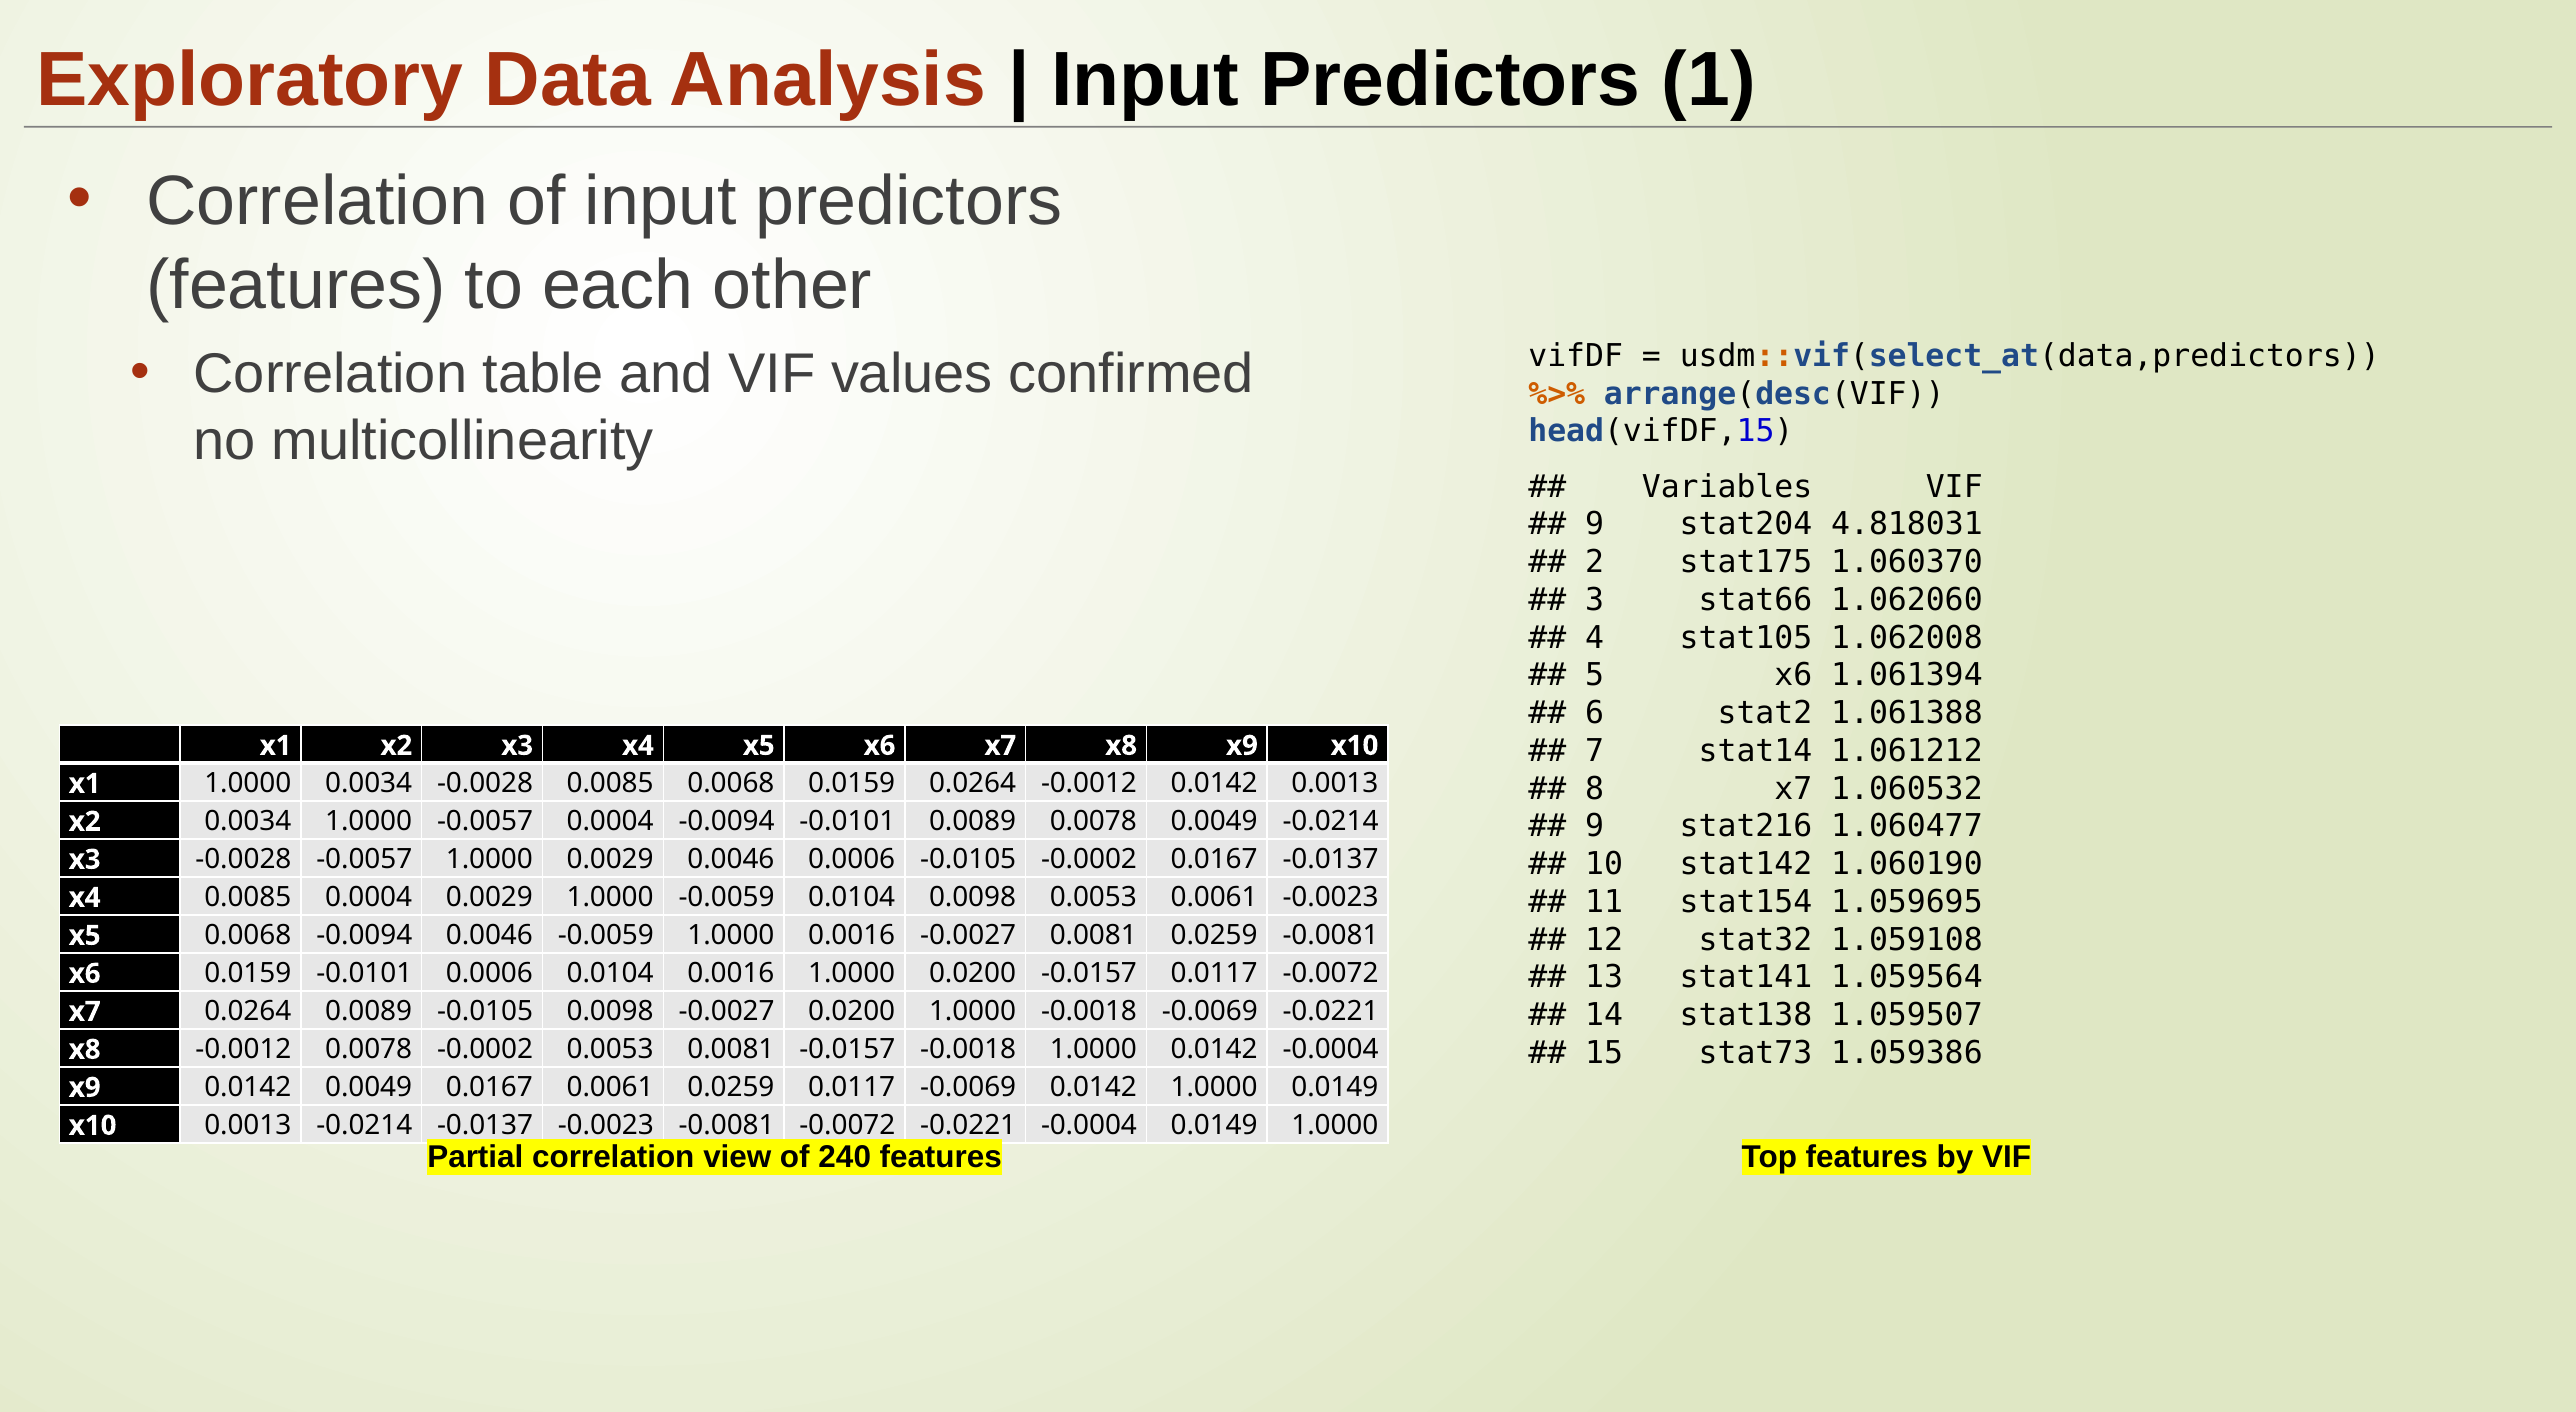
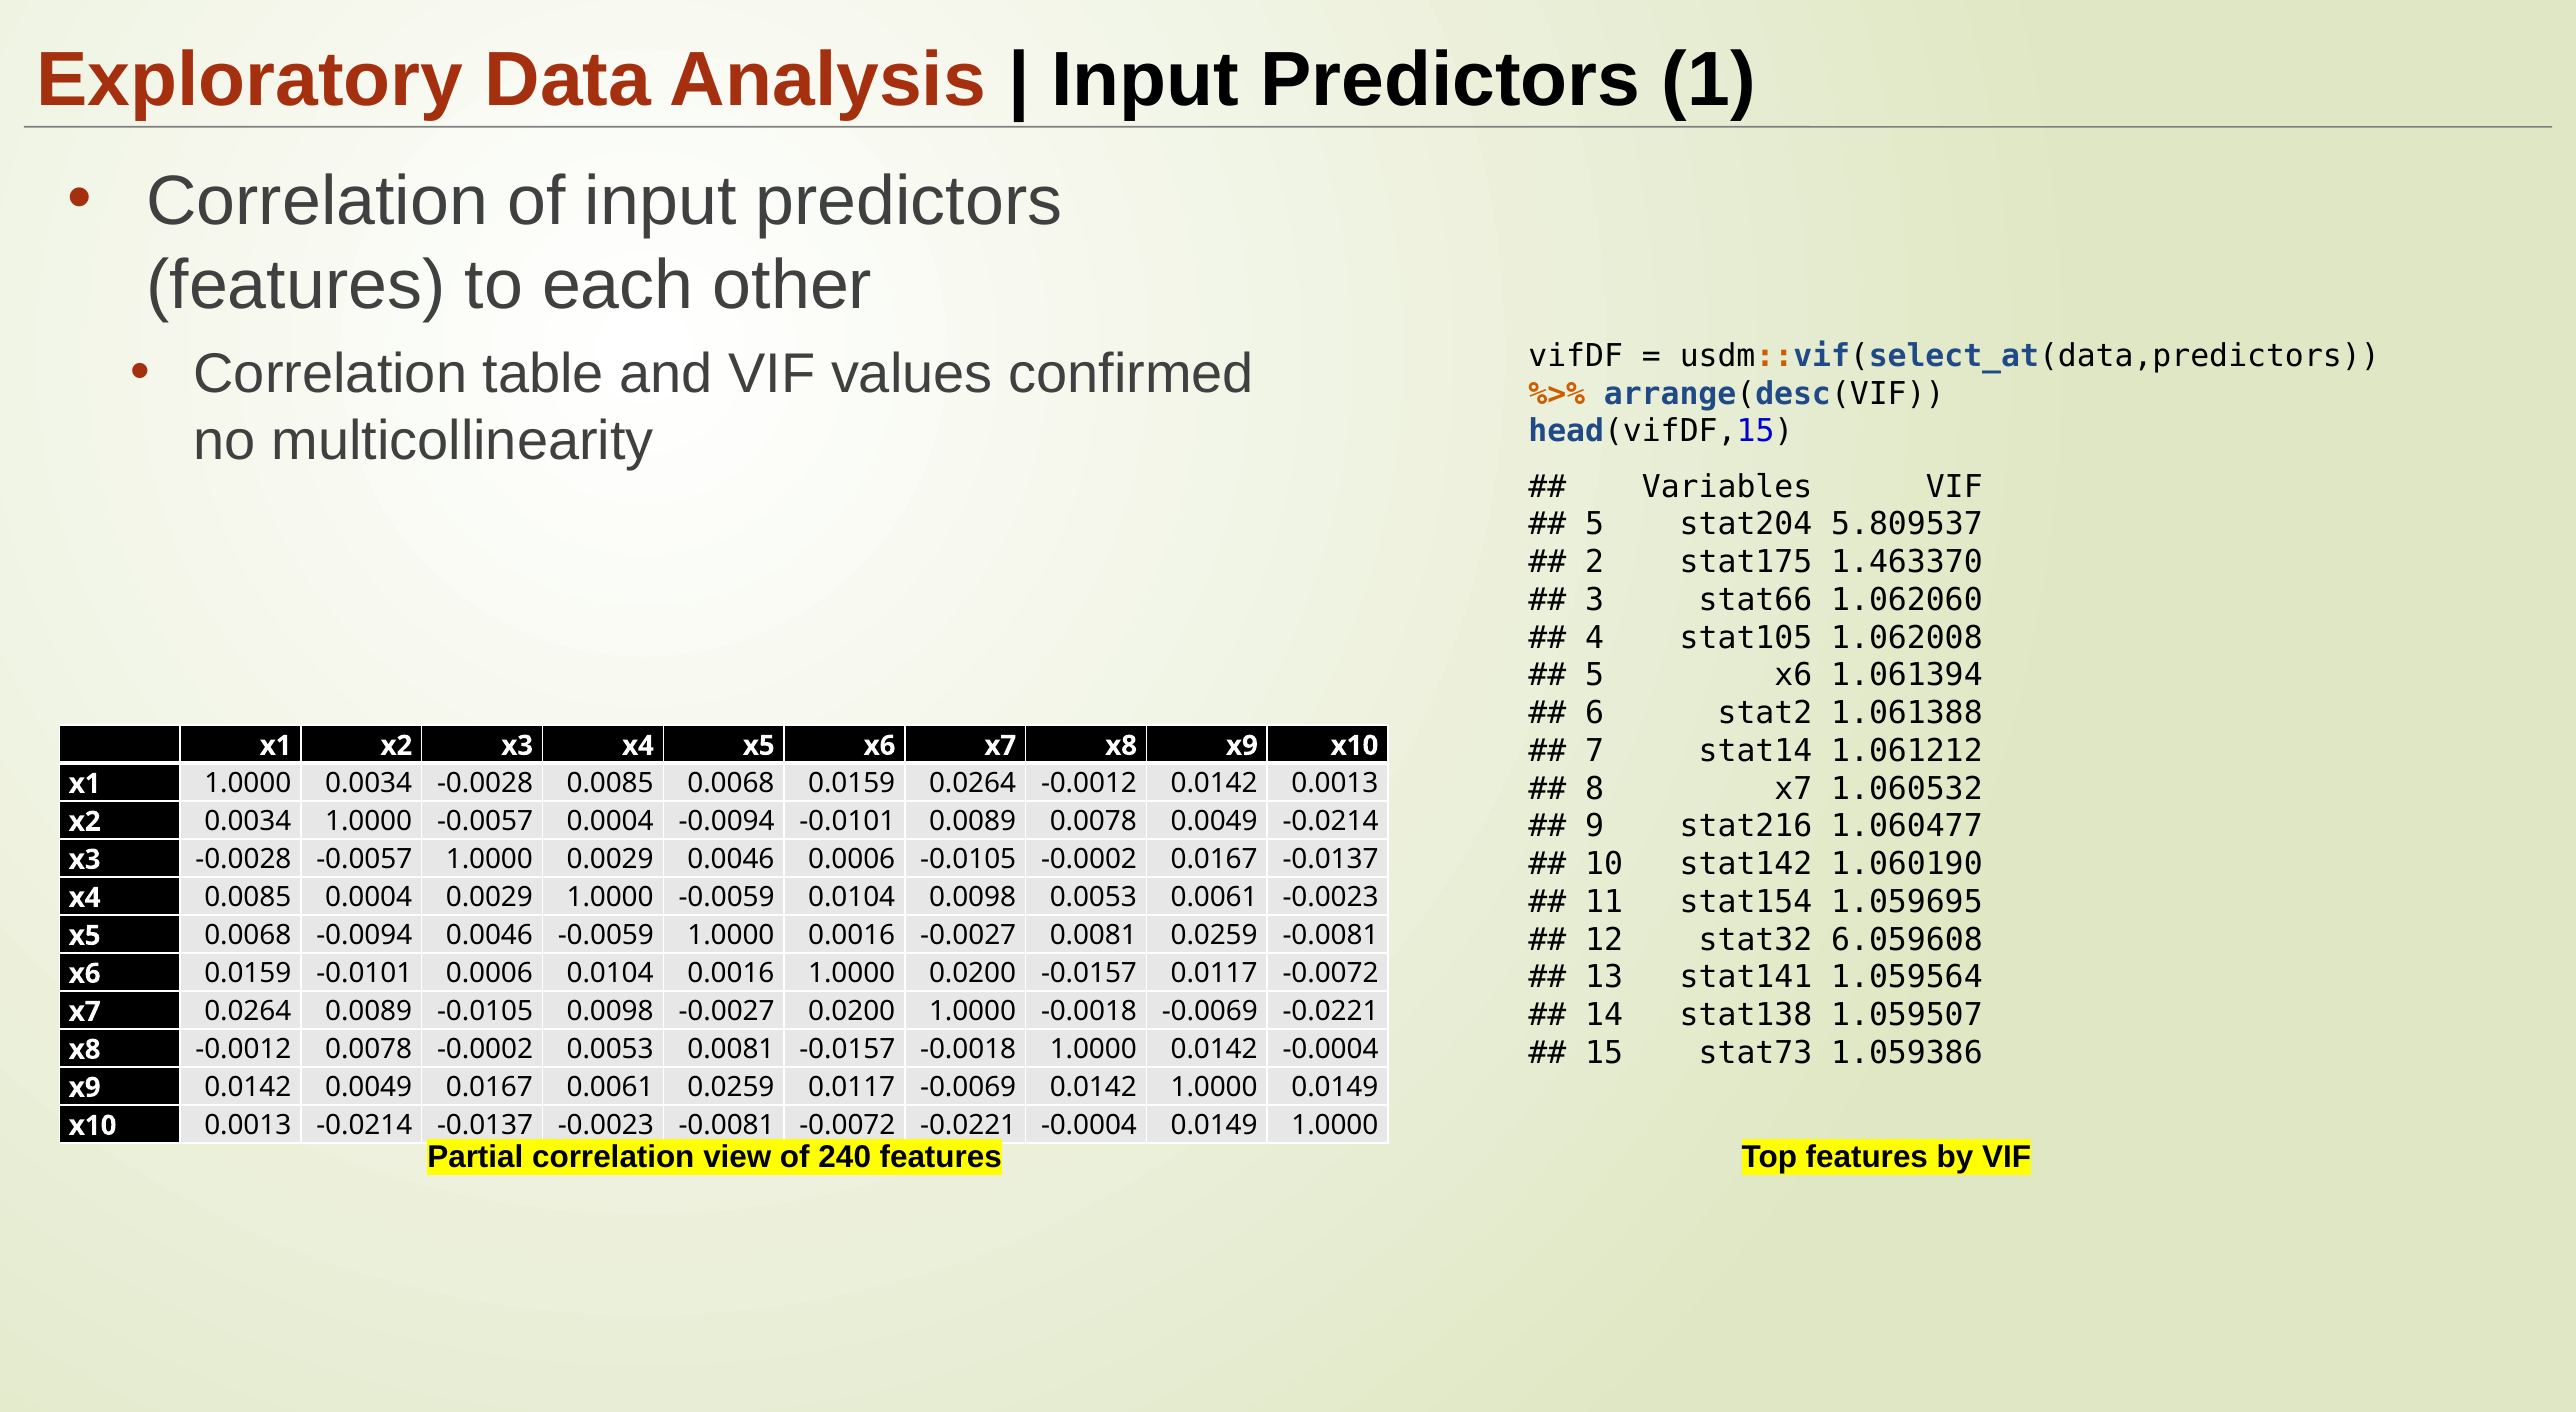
9 at (1595, 524): 9 -> 5
4.818031: 4.818031 -> 5.809537
1.060370: 1.060370 -> 1.463370
1.059108: 1.059108 -> 6.059608
